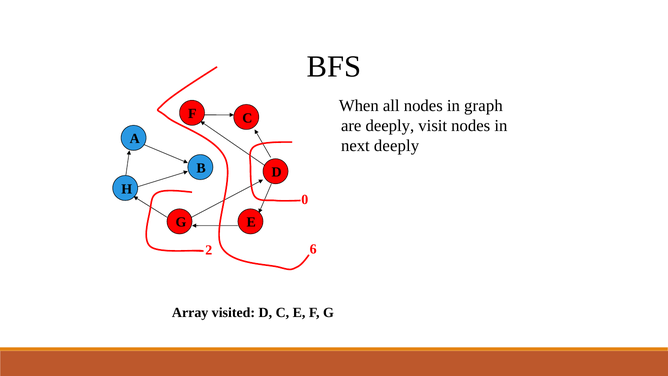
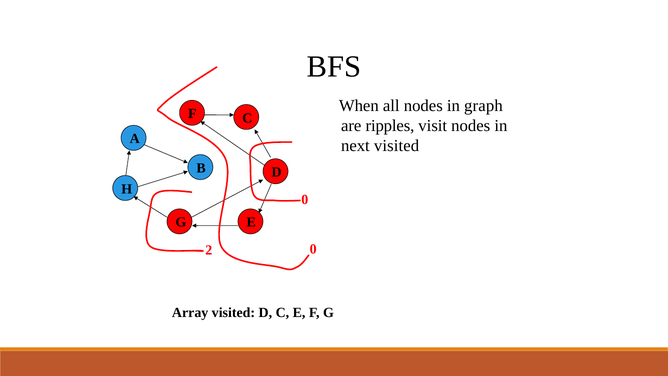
are deeply: deeply -> ripples
next deeply: deeply -> visited
2 6: 6 -> 0
